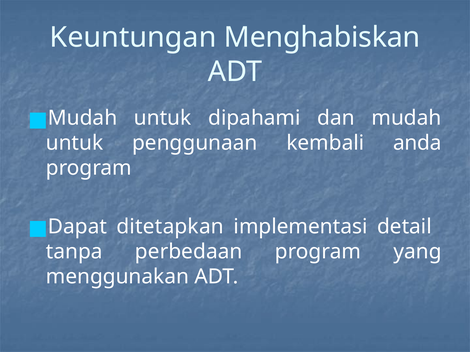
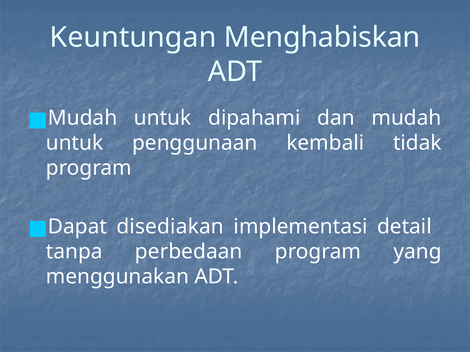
anda: anda -> tidak
ditetapkan: ditetapkan -> disediakan
